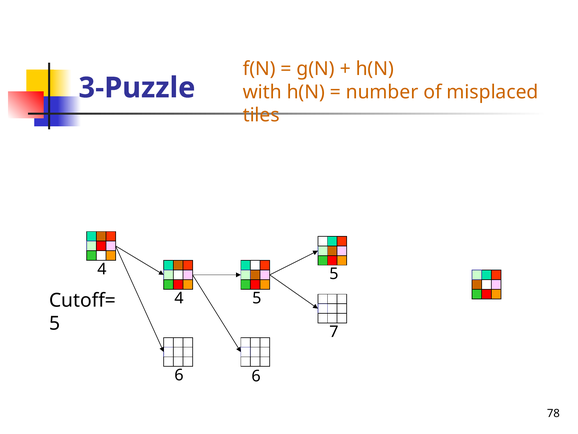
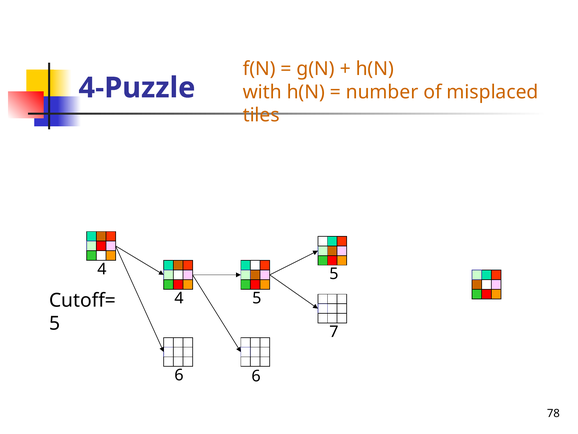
3-Puzzle: 3-Puzzle -> 4-Puzzle
